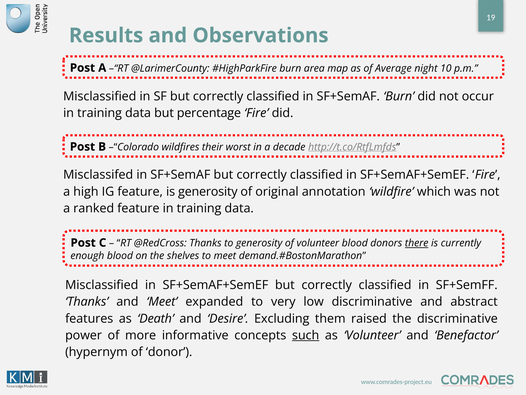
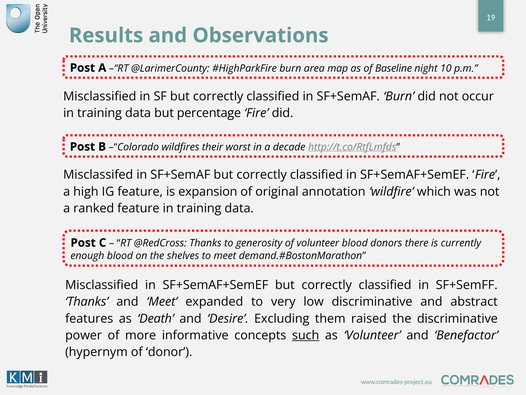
Average: Average -> Baseline
is generosity: generosity -> expansion
there underline: present -> none
